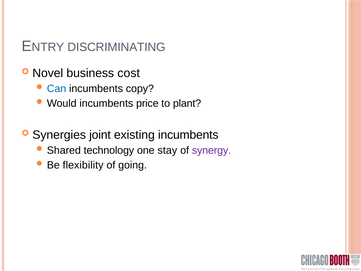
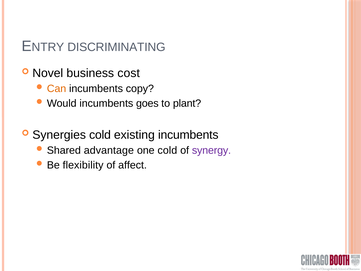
Can colour: blue -> orange
price: price -> goes
Synergies joint: joint -> cold
technology: technology -> advantage
one stay: stay -> cold
going: going -> affect
